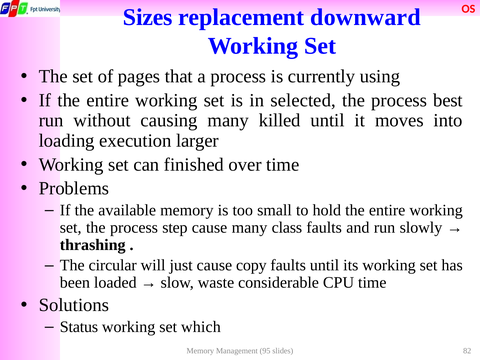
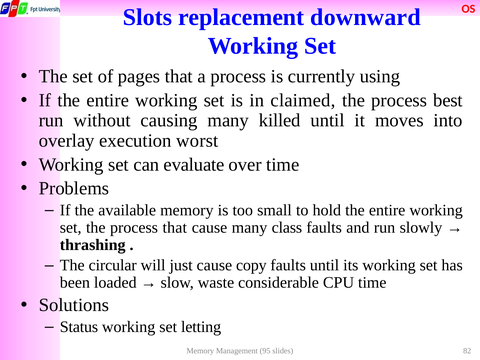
Sizes: Sizes -> Slots
selected: selected -> claimed
loading: loading -> overlay
larger: larger -> worst
finished: finished -> evaluate
process step: step -> that
which: which -> letting
